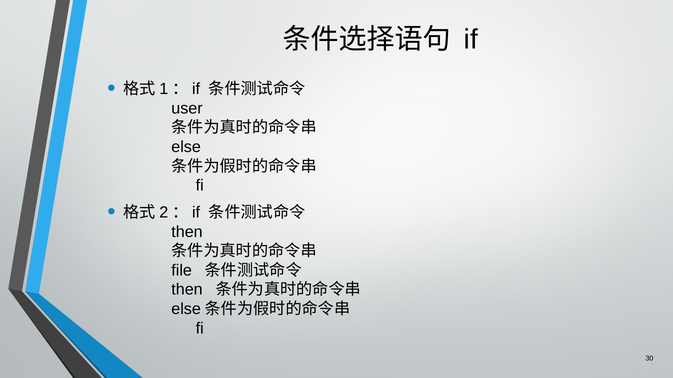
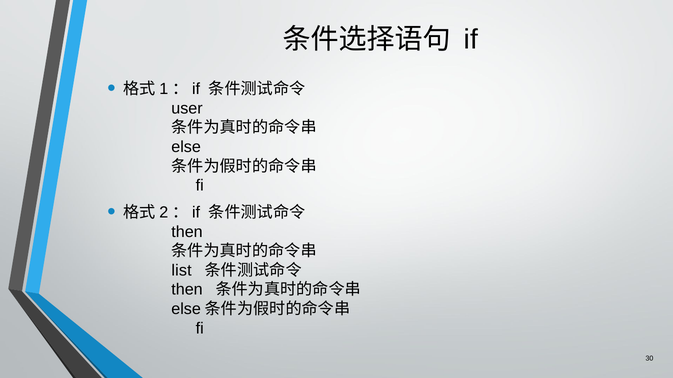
file: file -> list
